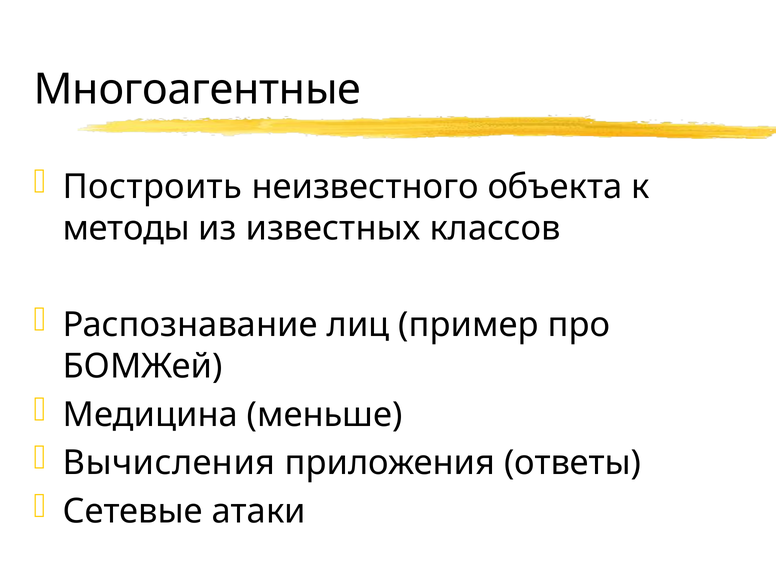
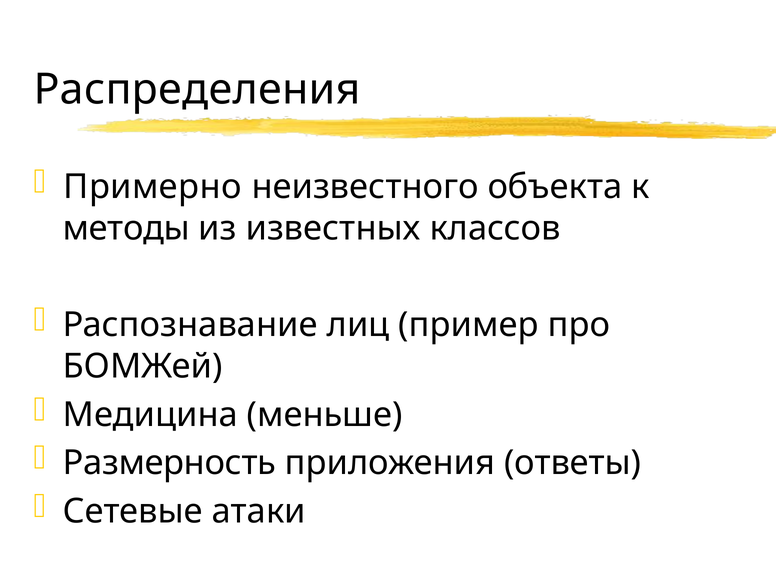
Многоагентные: Многоагентные -> Распределения
Построить: Построить -> Примерно
Вычисления: Вычисления -> Размерность
